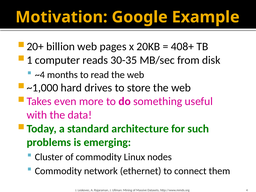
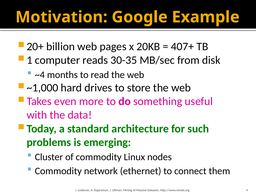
408+: 408+ -> 407+
